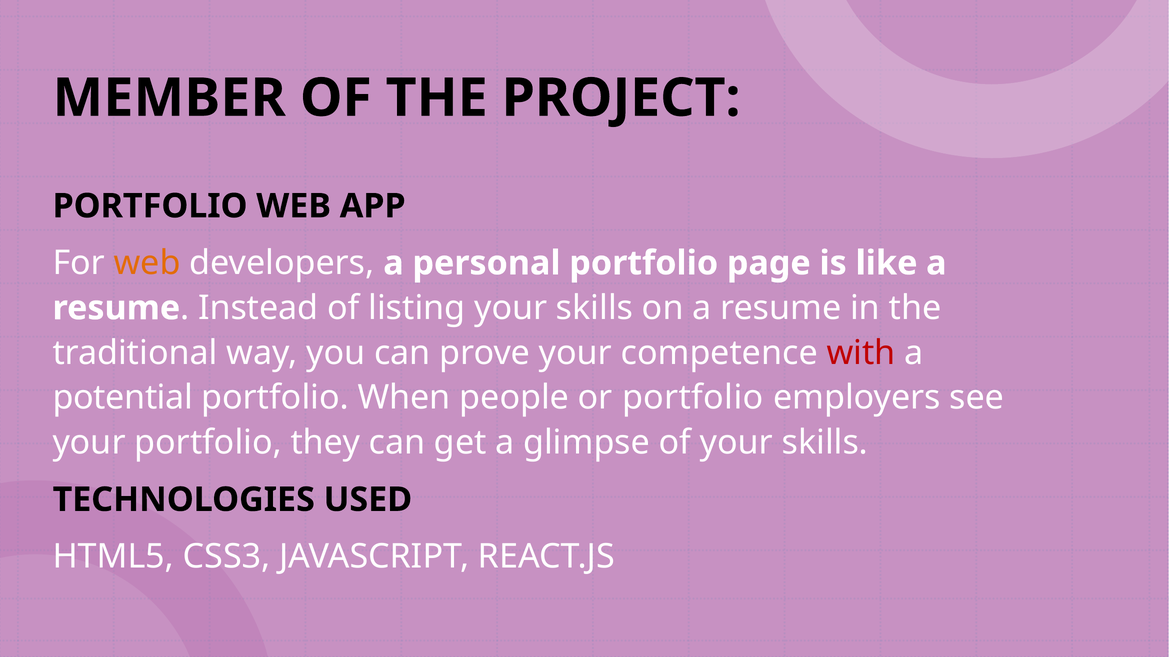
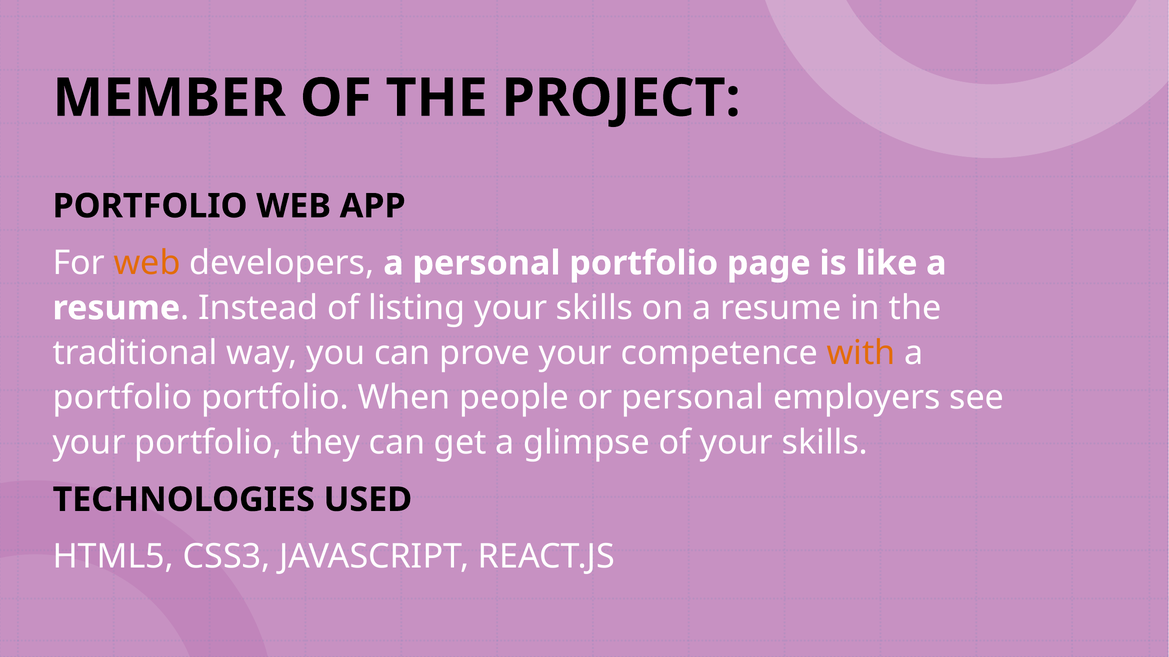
with colour: red -> orange
potential at (123, 398): potential -> portfolio
or portfolio: portfolio -> personal
